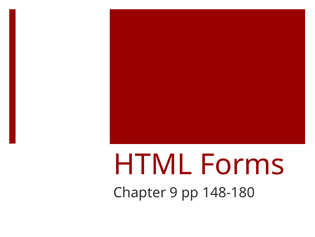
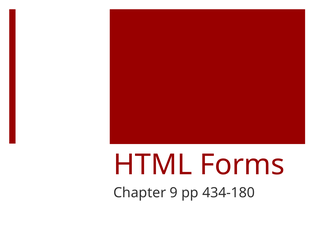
148-180: 148-180 -> 434-180
